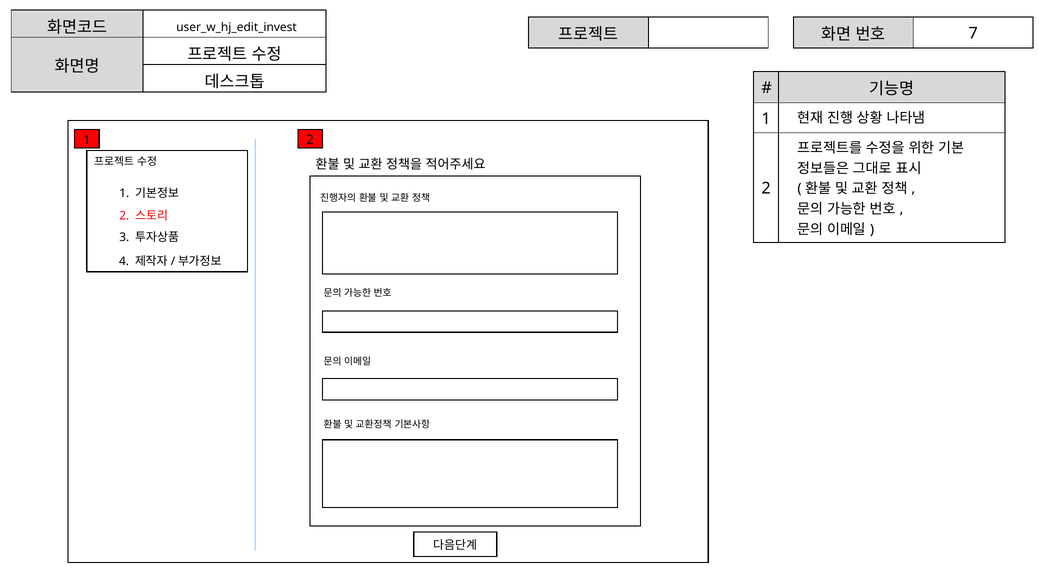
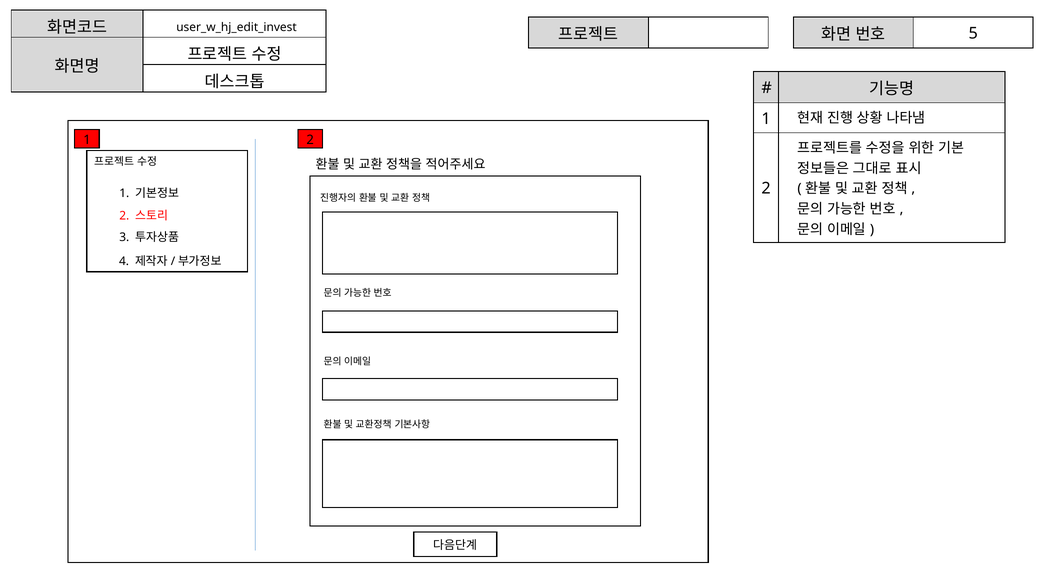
7: 7 -> 5
